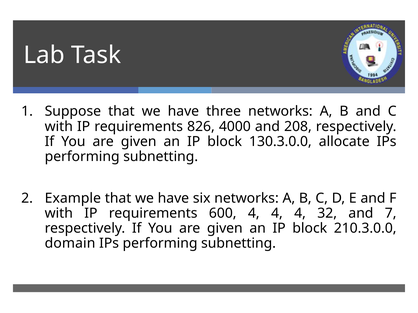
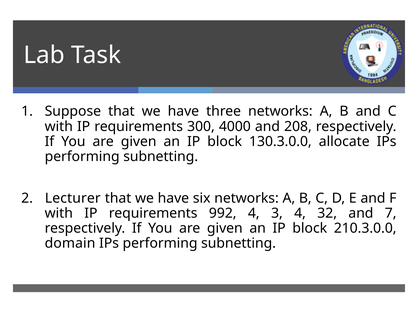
826: 826 -> 300
Example: Example -> Lecturer
600: 600 -> 992
4 at (277, 213): 4 -> 3
